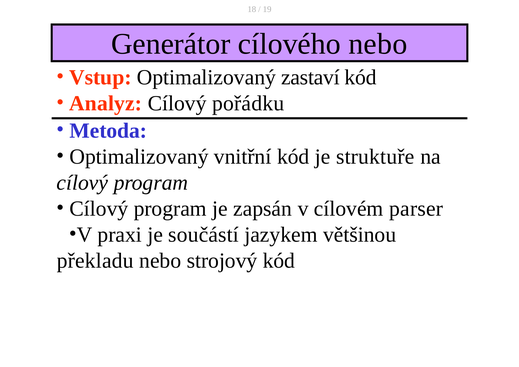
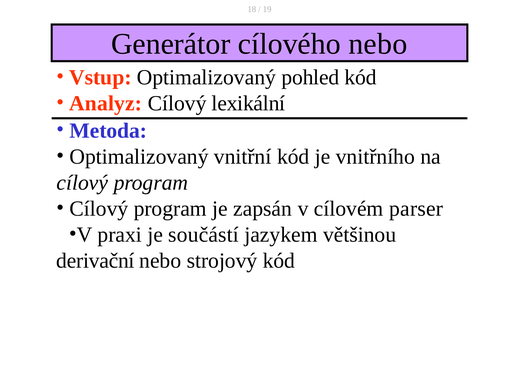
zastaví: zastaví -> pohled
pořádku: pořádku -> lexikální
struktuře: struktuře -> vnitřního
překladu: překladu -> derivační
